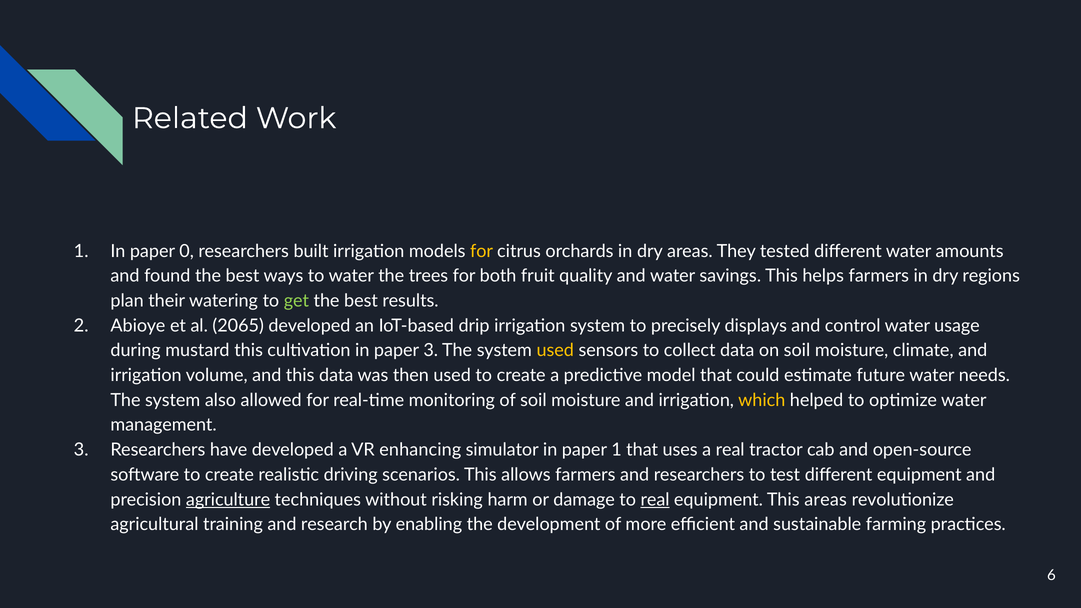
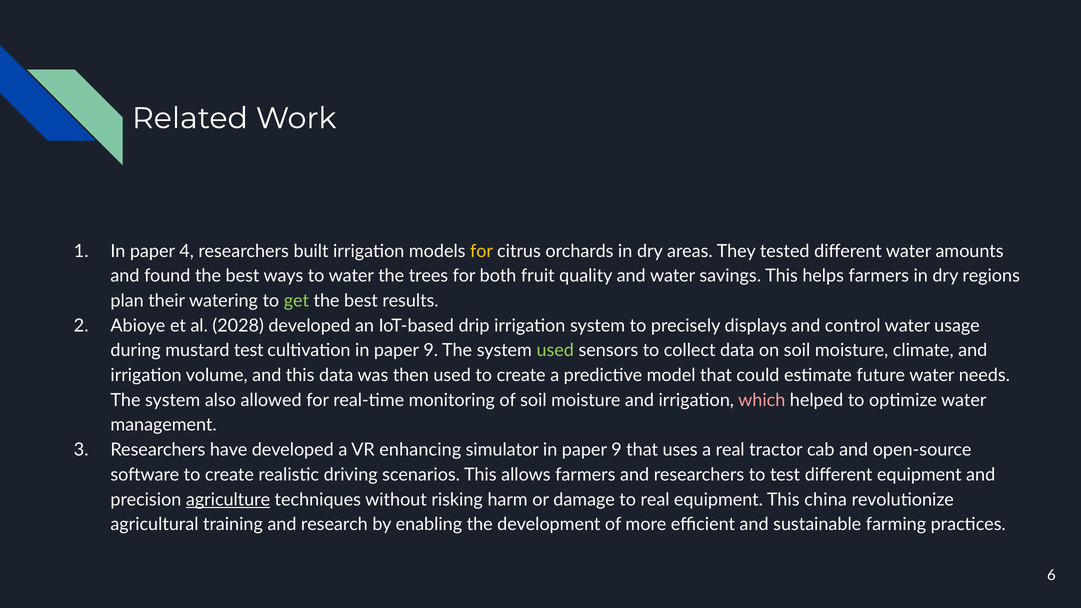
0: 0 -> 4
2065: 2065 -> 2028
mustard this: this -> test
cultivation in paper 3: 3 -> 9
used at (555, 351) colour: yellow -> light green
which colour: yellow -> pink
simulator in paper 1: 1 -> 9
real at (655, 500) underline: present -> none
This areas: areas -> china
